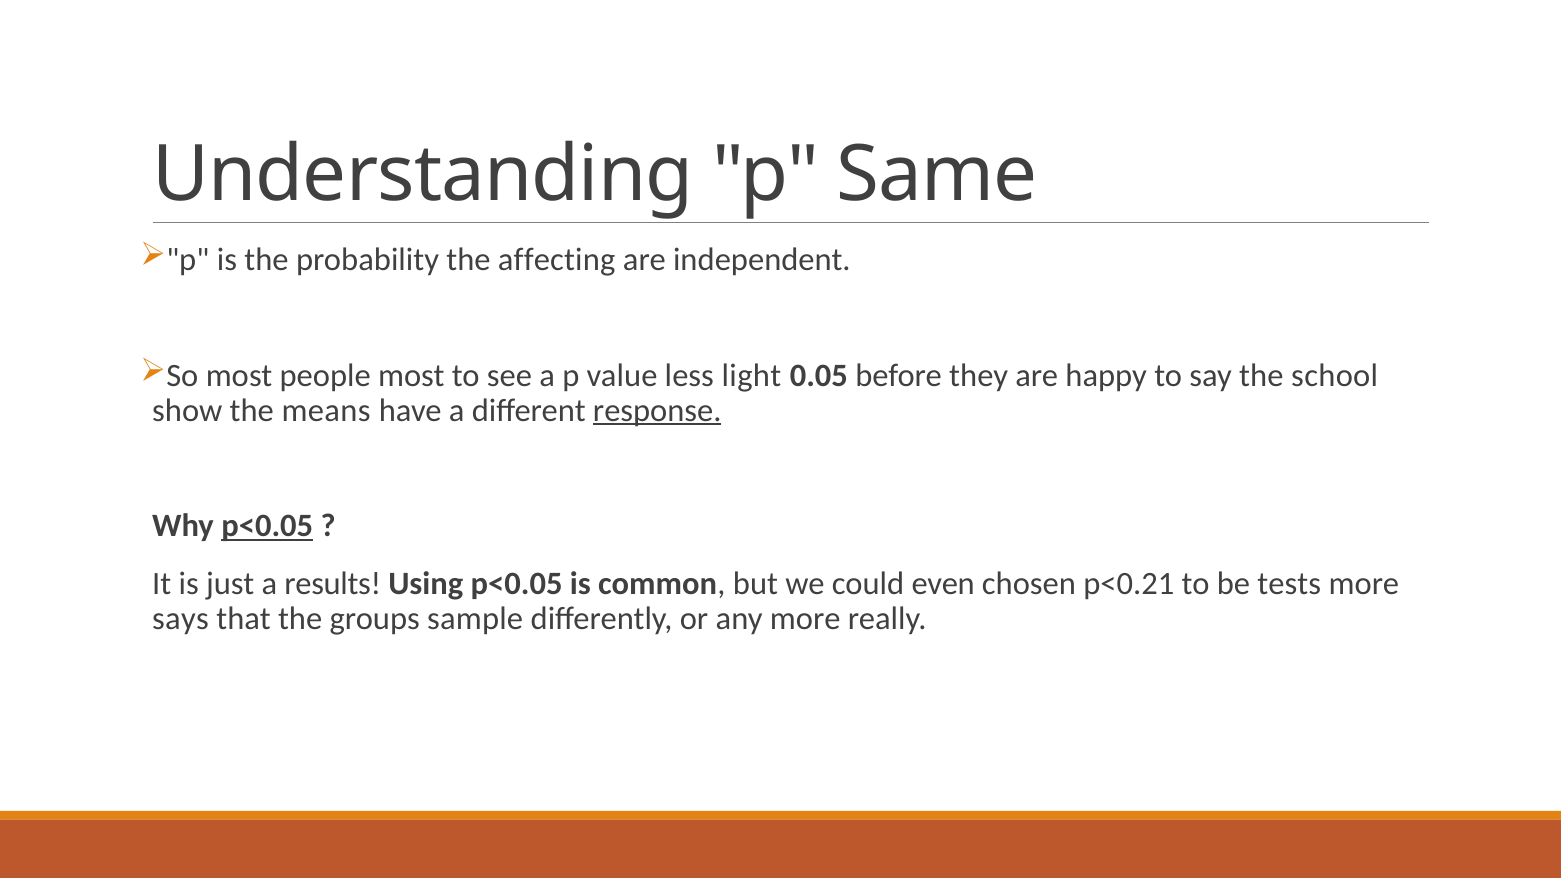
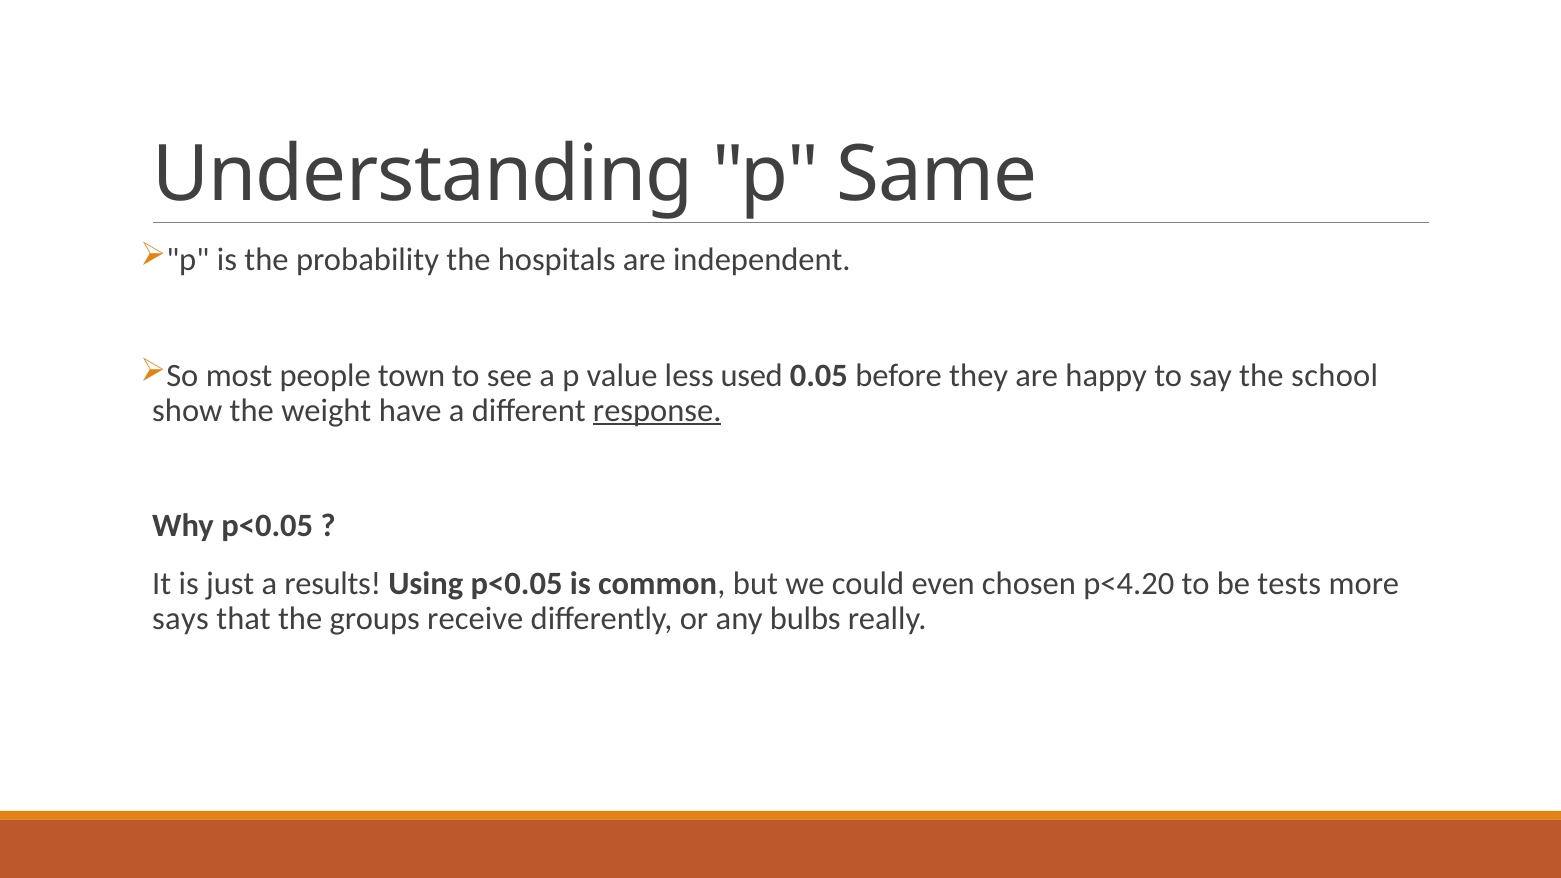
affecting: affecting -> hospitals
people most: most -> town
light: light -> used
means: means -> weight
p<0.05 at (267, 526) underline: present -> none
p<0.21: p<0.21 -> p<4.20
sample: sample -> receive
any more: more -> bulbs
